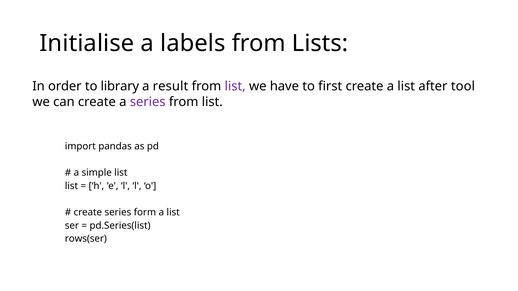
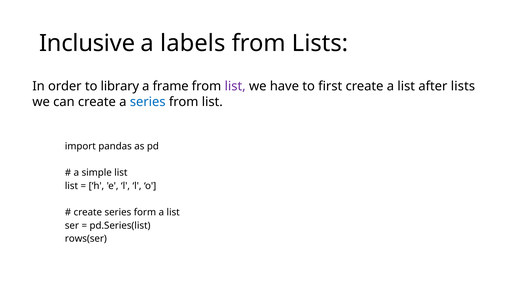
Initialise: Initialise -> Inclusive
result: result -> frame
after tool: tool -> lists
series at (148, 102) colour: purple -> blue
